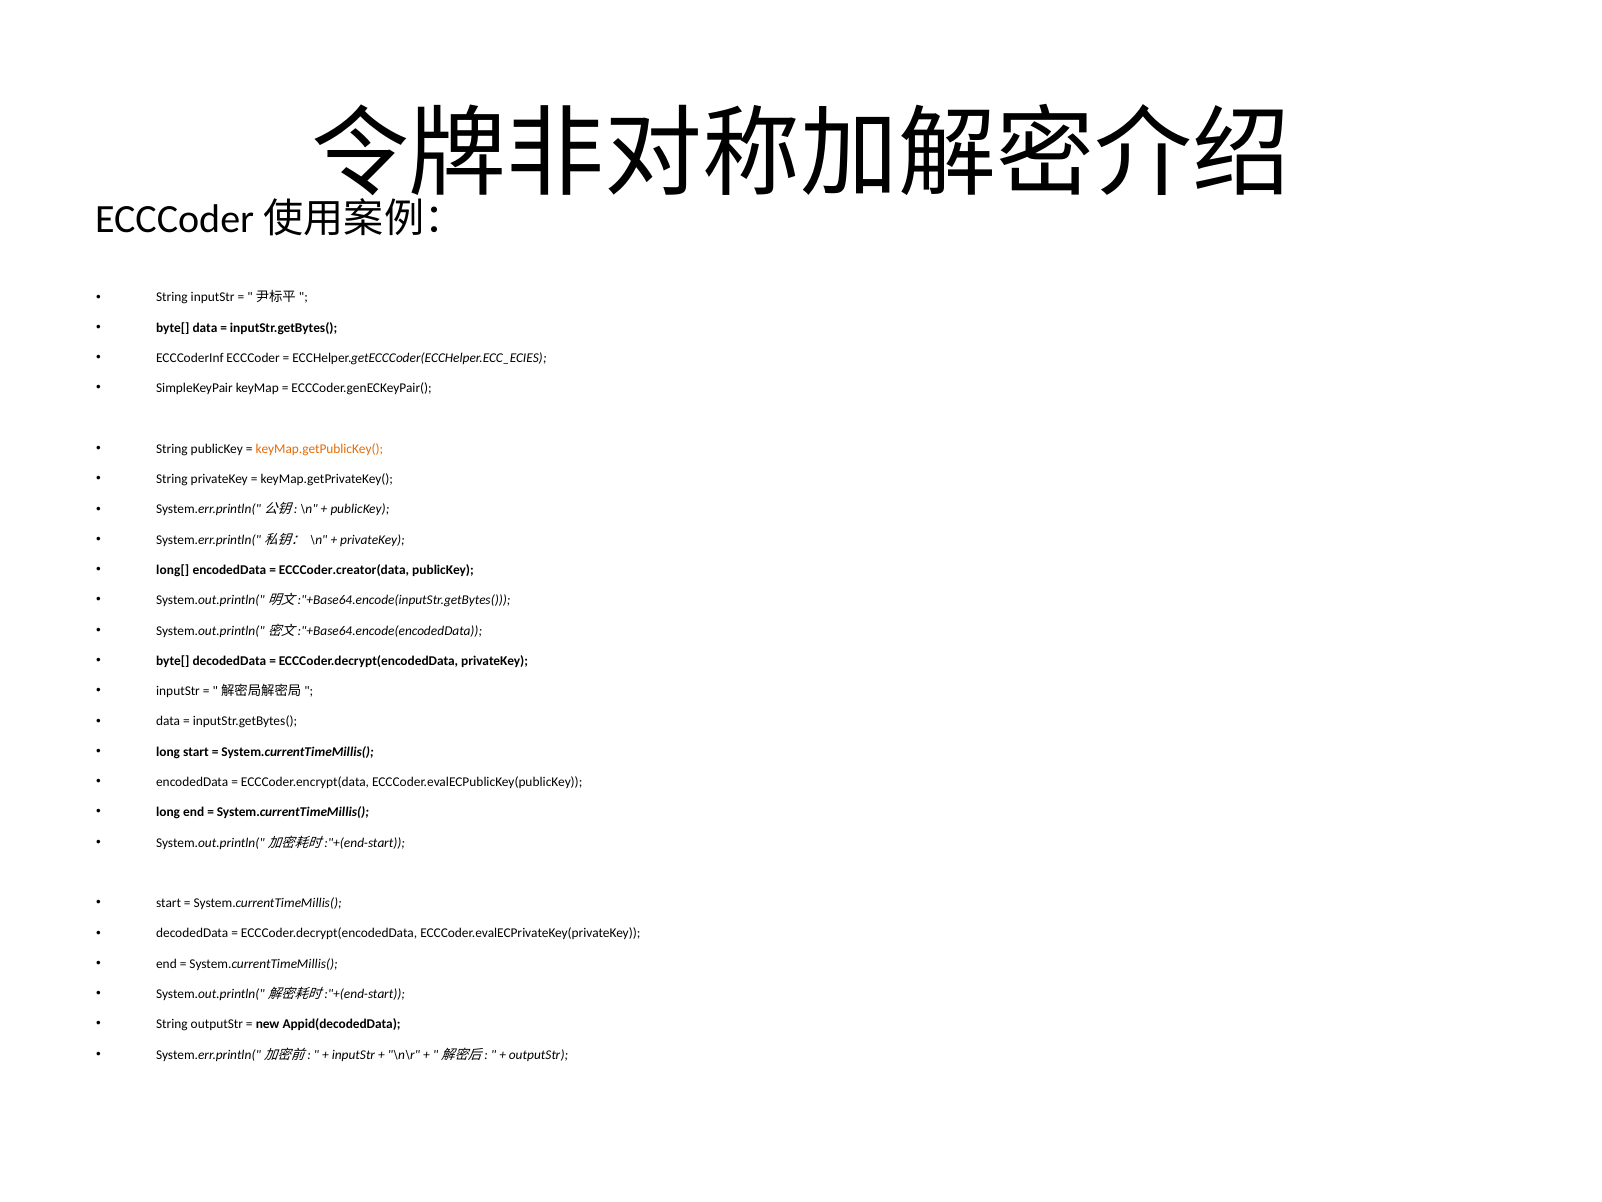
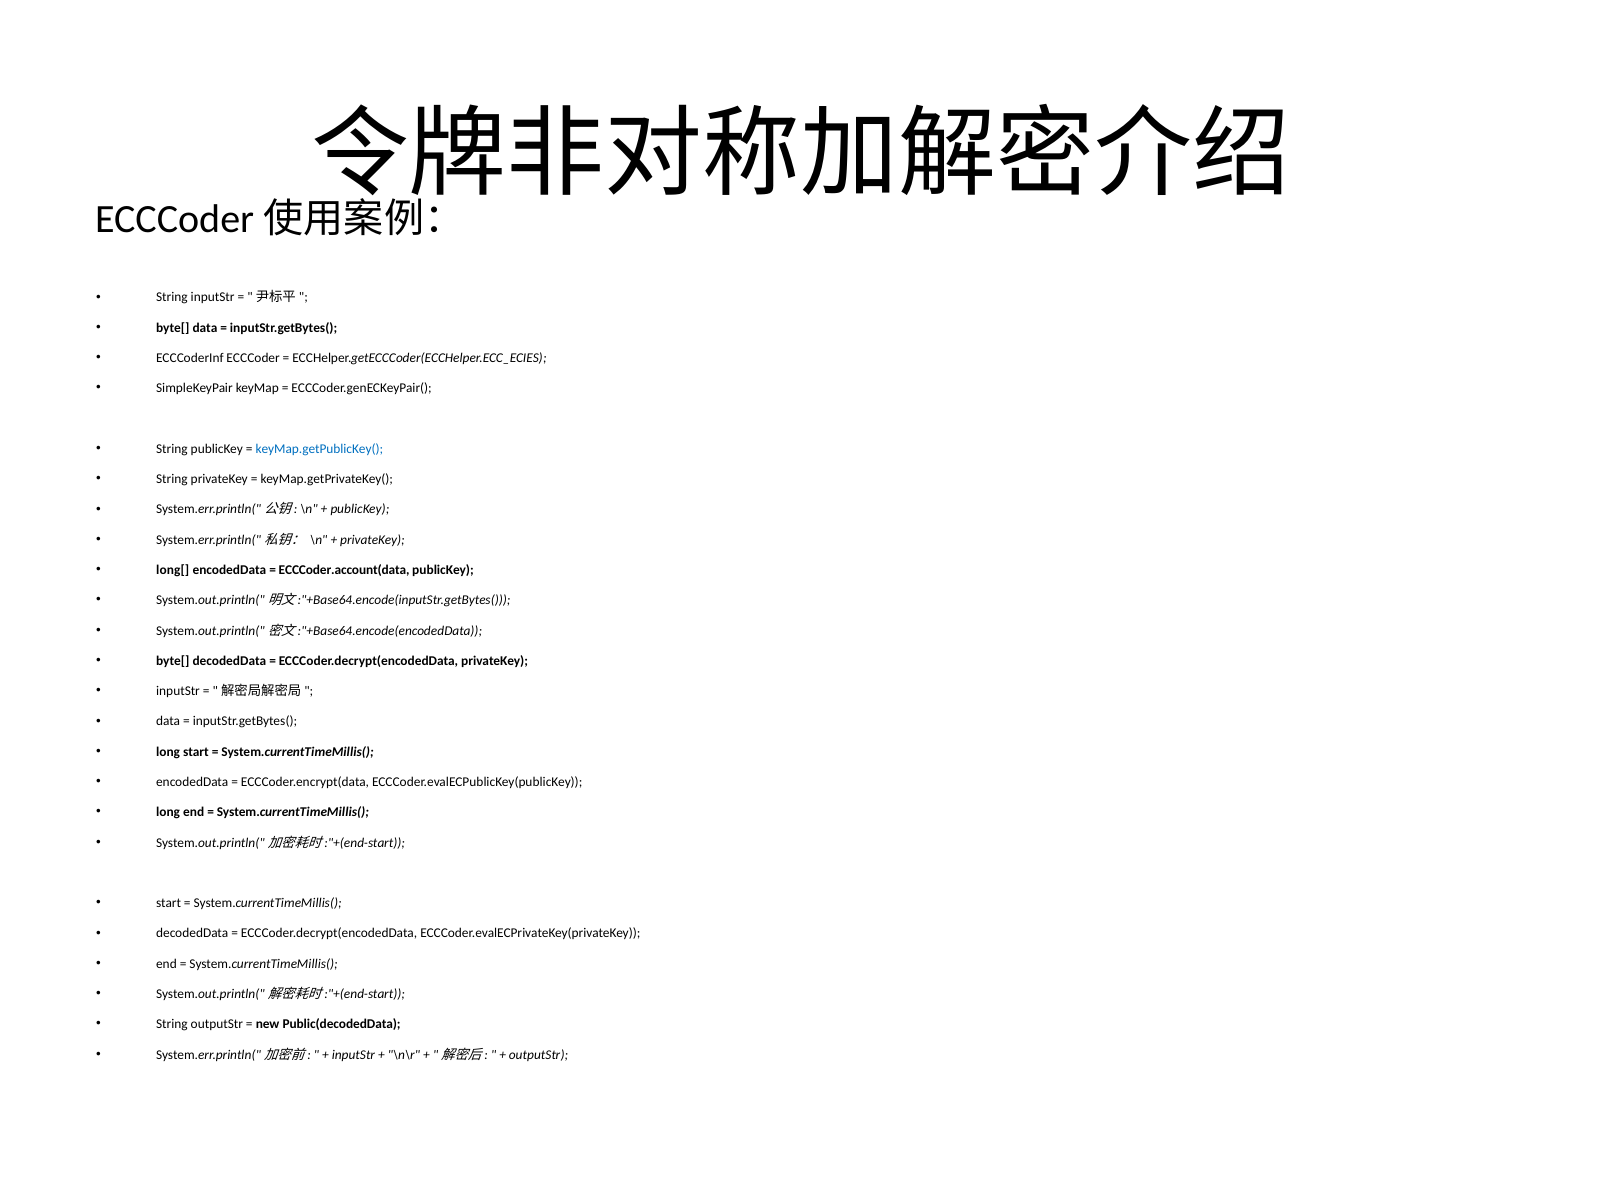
keyMap.getPublicKey( colour: orange -> blue
ECCCoder.creator(data: ECCCoder.creator(data -> ECCCoder.account(data
Appid(decodedData: Appid(decodedData -> Public(decodedData
